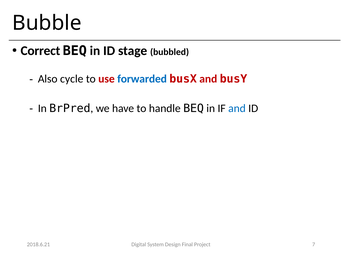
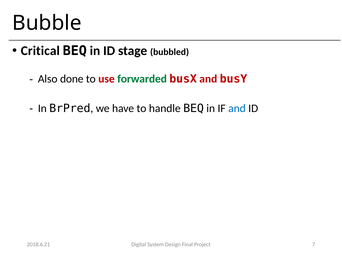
Correct: Correct -> Critical
cycle: cycle -> done
forwarded colour: blue -> green
